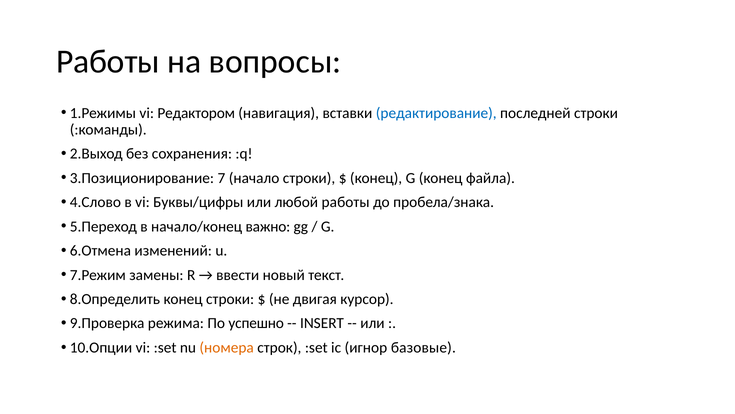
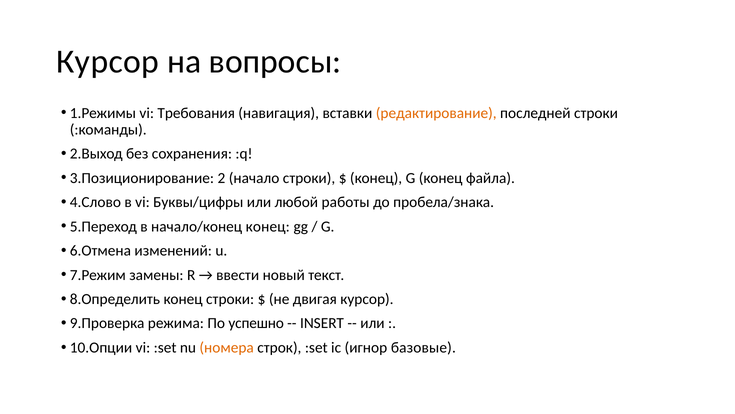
Работы at (108, 62): Работы -> Курсор
Редактором: Редактором -> Требования
редактирование colour: blue -> orange
7: 7 -> 2
начало/конец важно: важно -> конец
